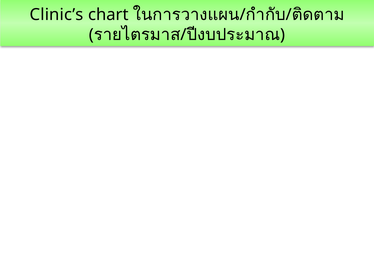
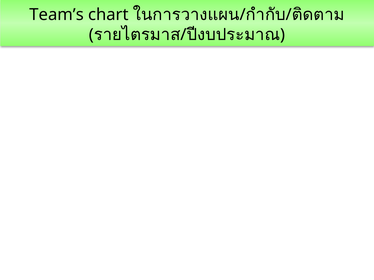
Clinic’s: Clinic’s -> Team’s
